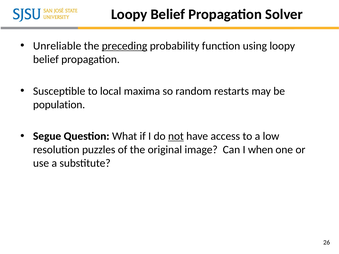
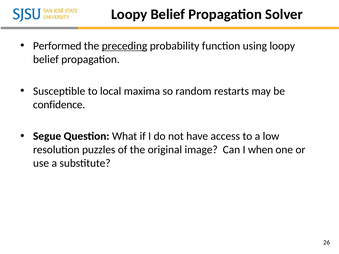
Unreliable: Unreliable -> Performed
population: population -> confidence
not underline: present -> none
